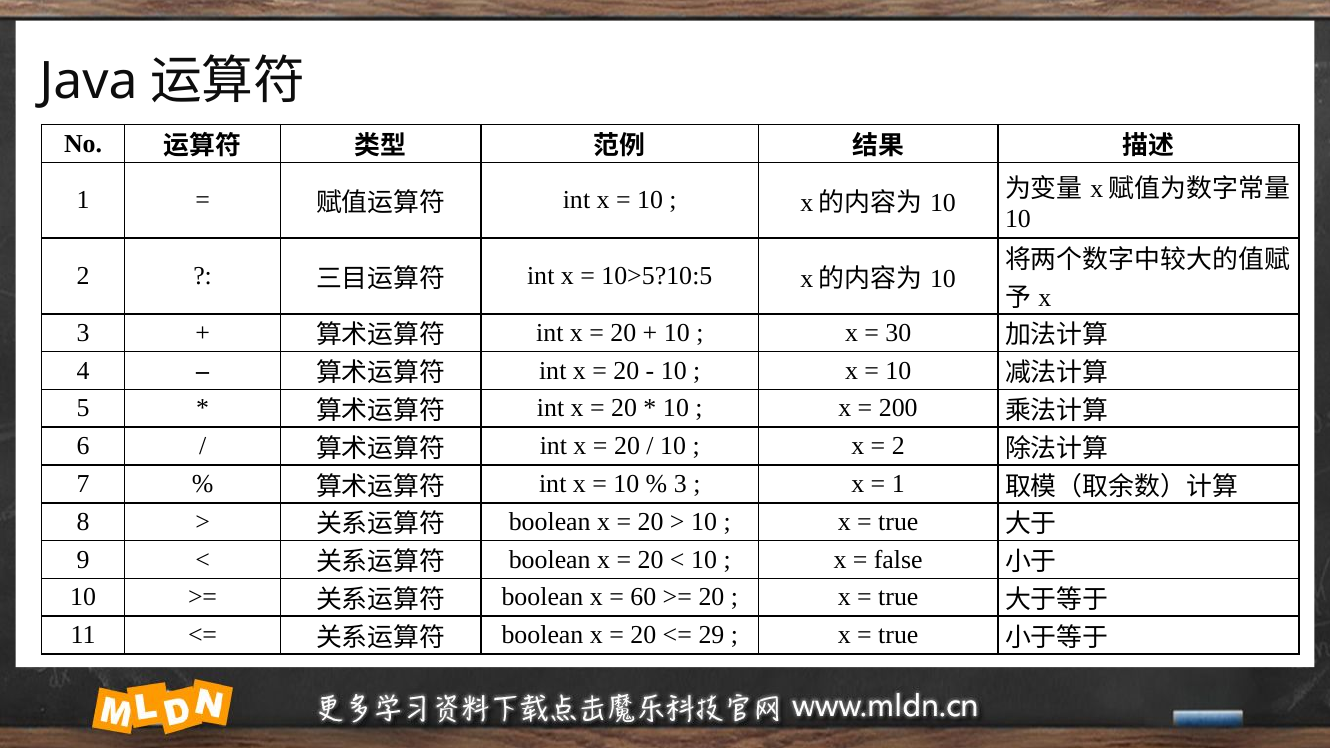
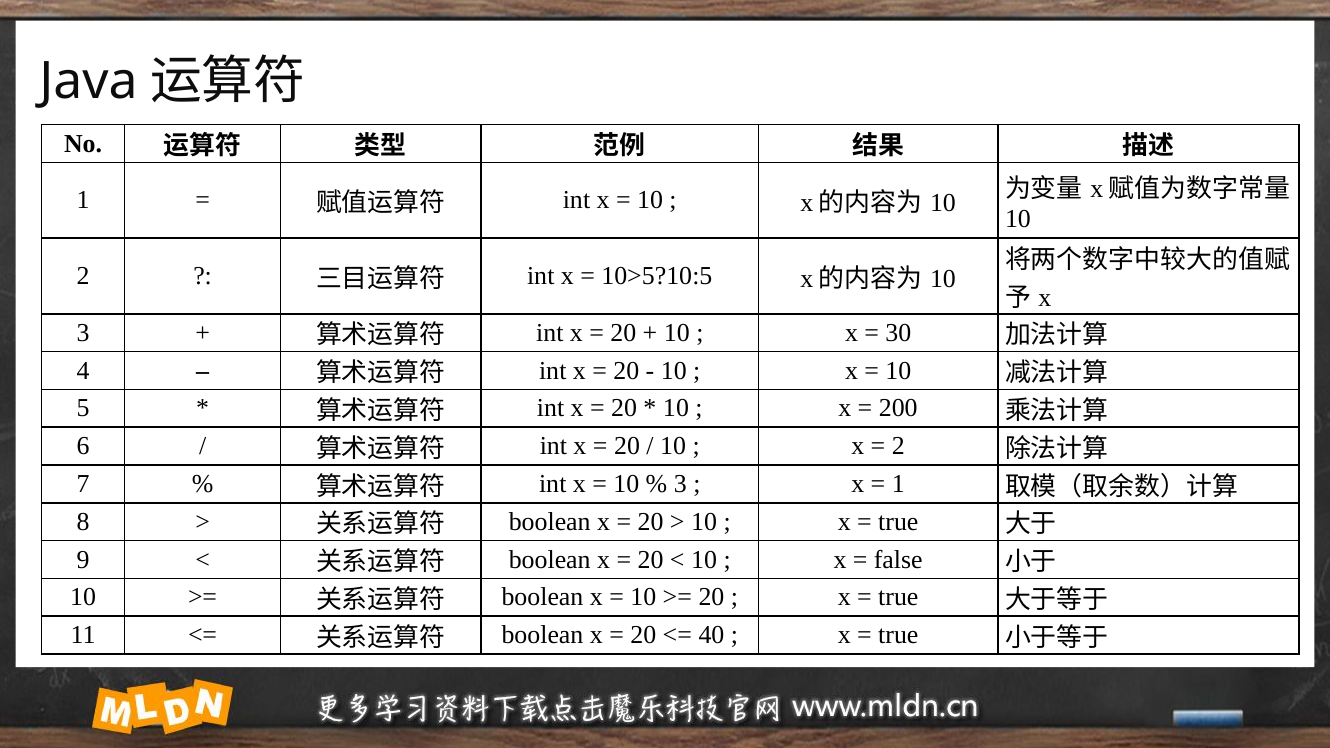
60 at (643, 598): 60 -> 10
29: 29 -> 40
